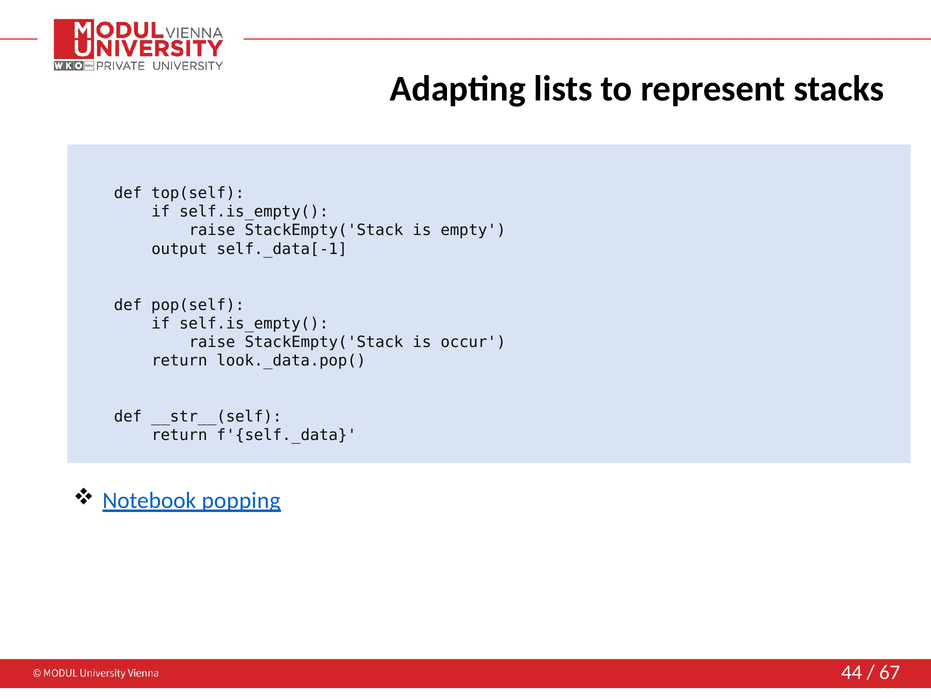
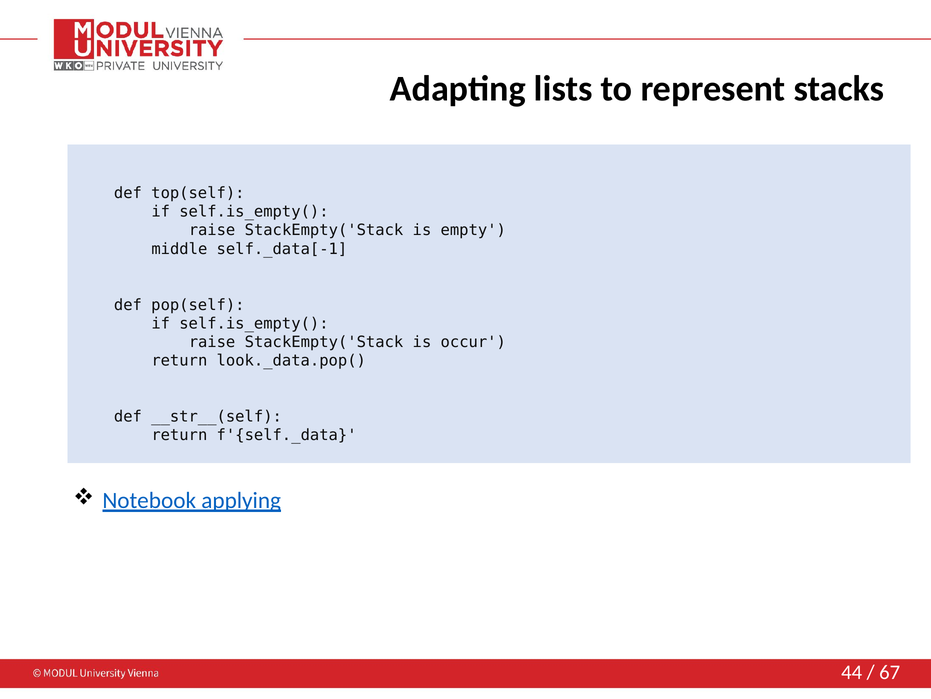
output: output -> middle
popping: popping -> applying
